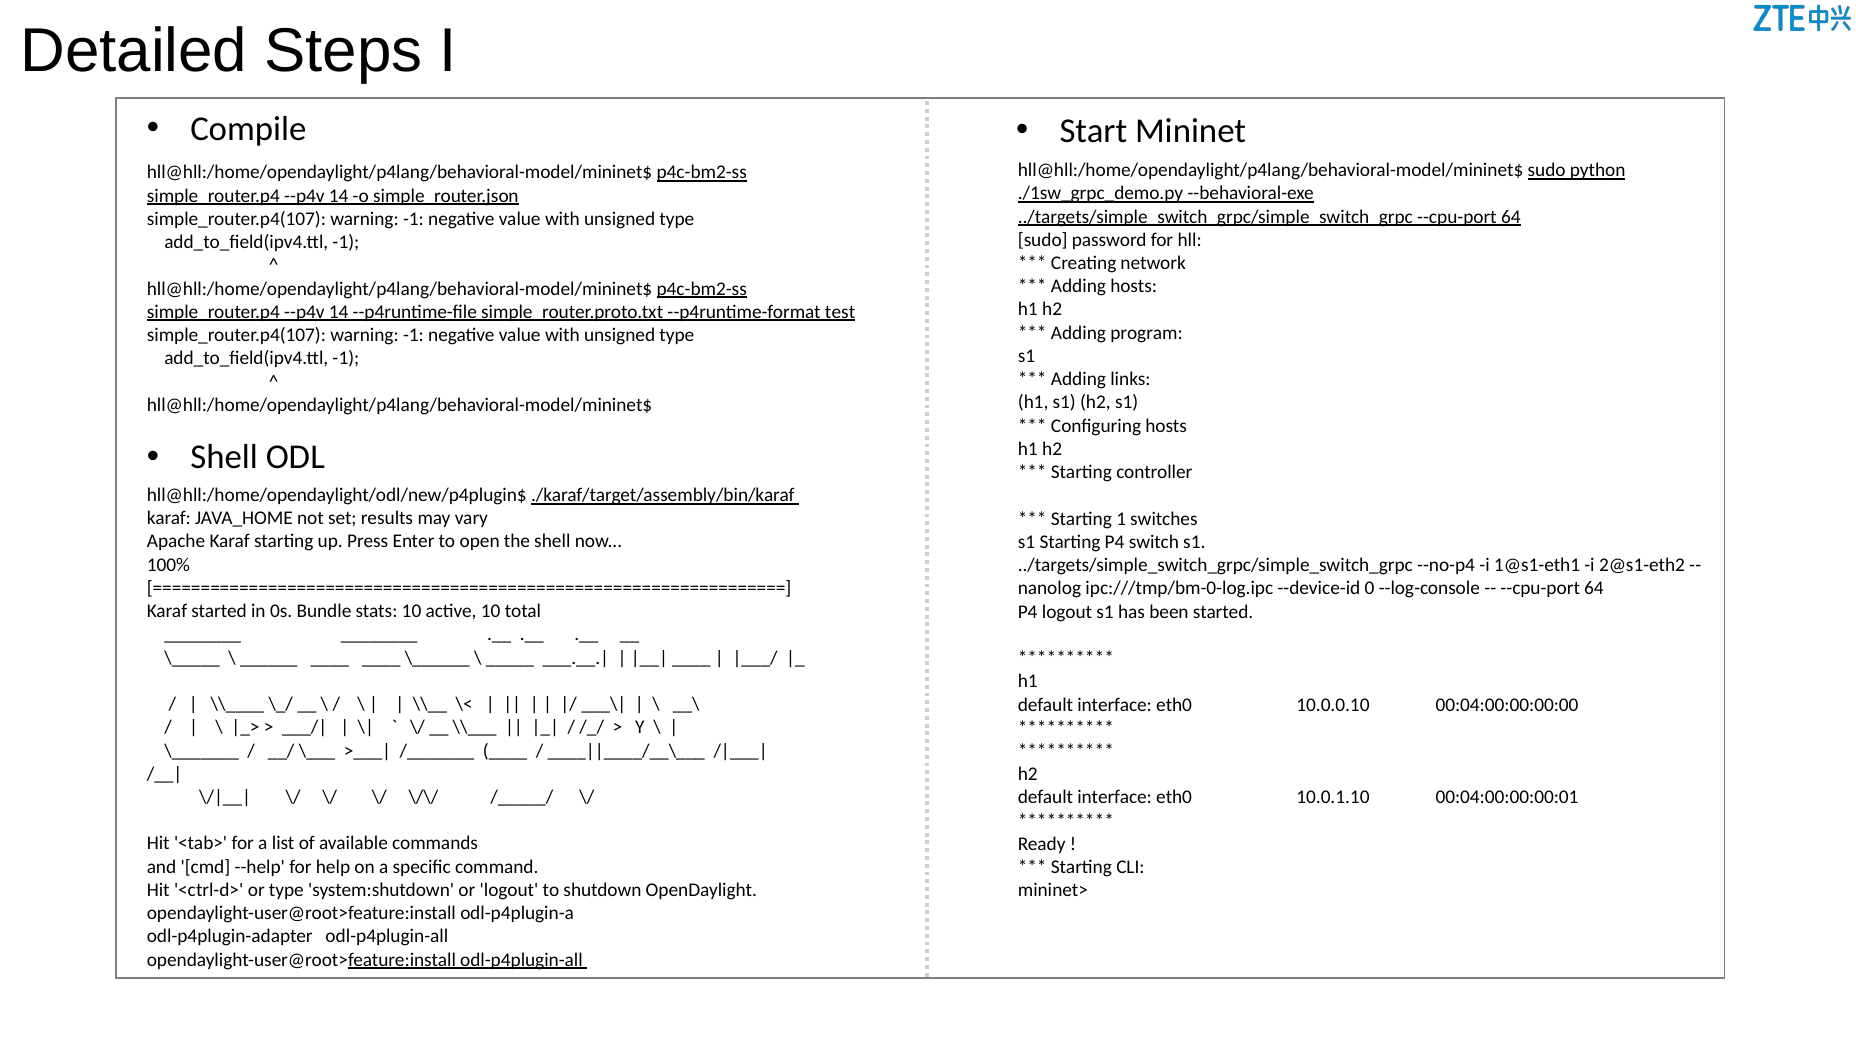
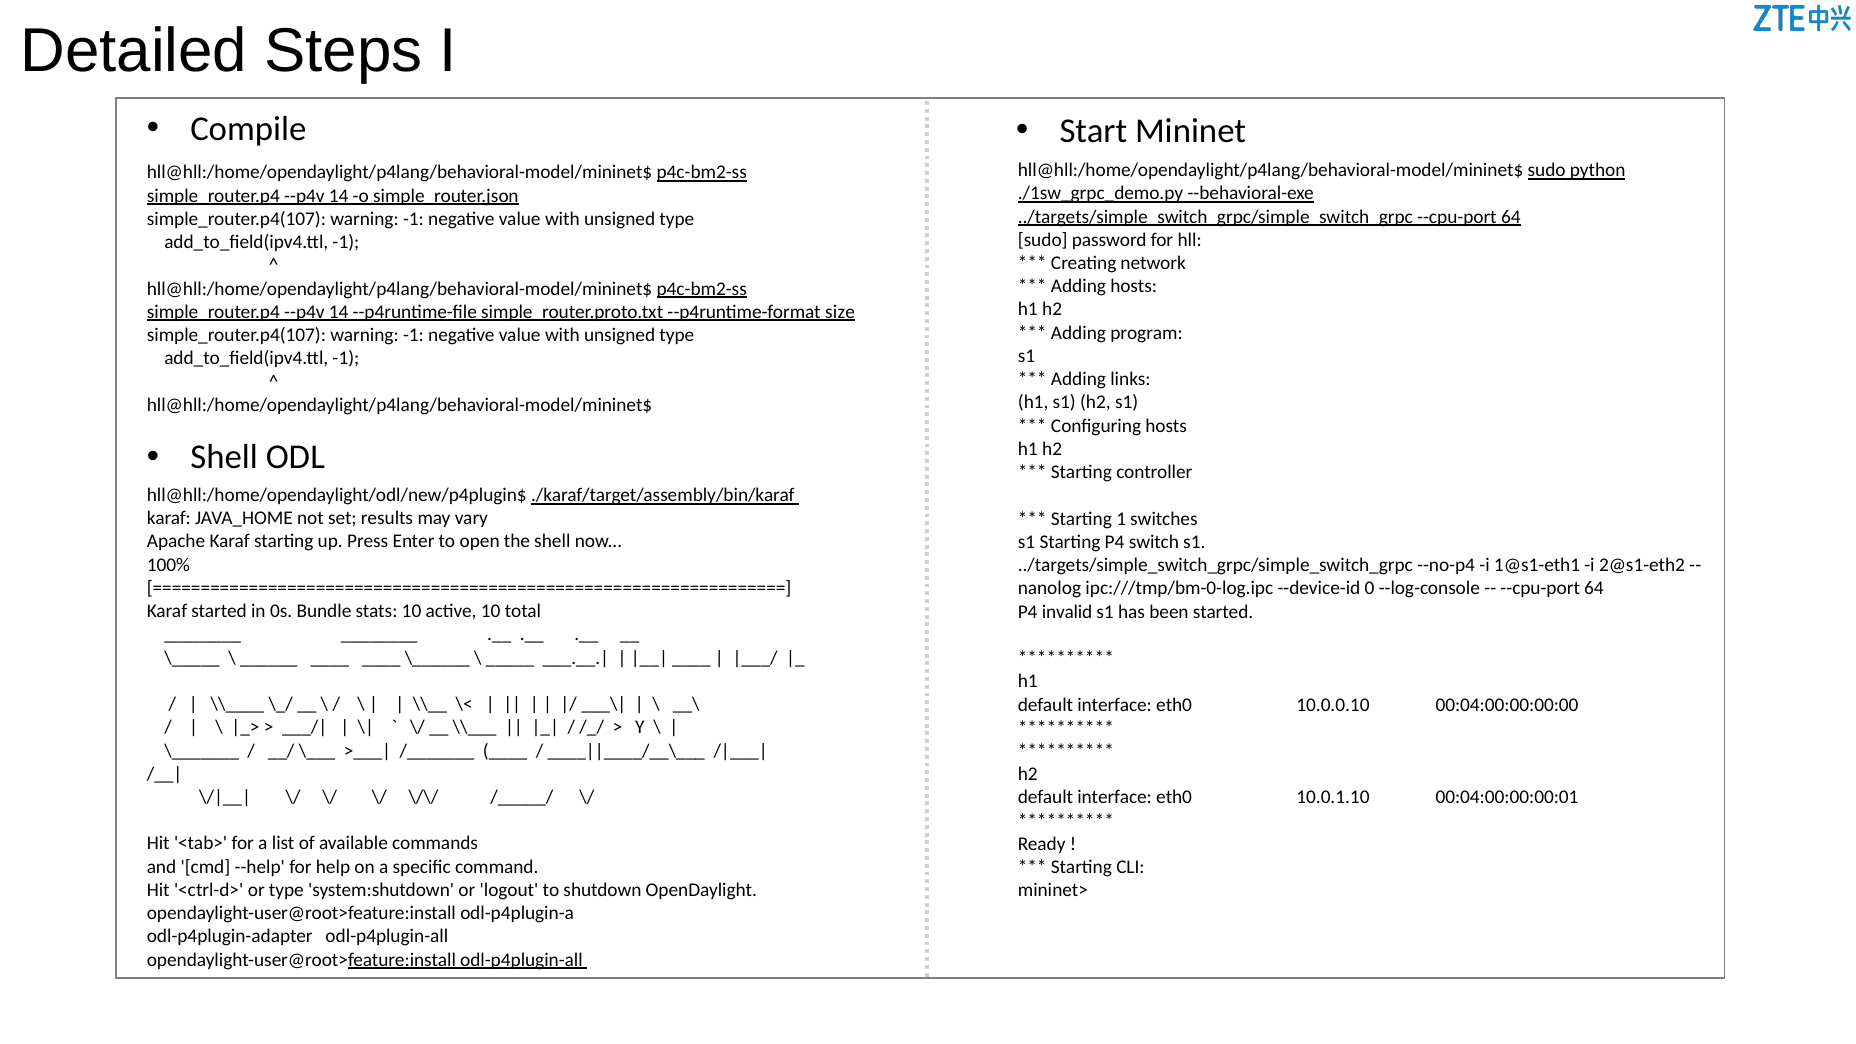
test: test -> size
P4 logout: logout -> invalid
